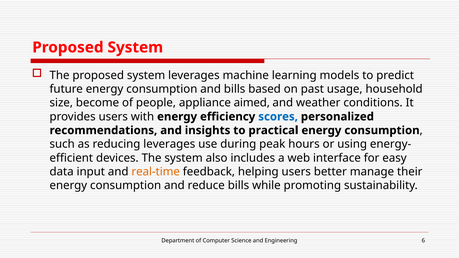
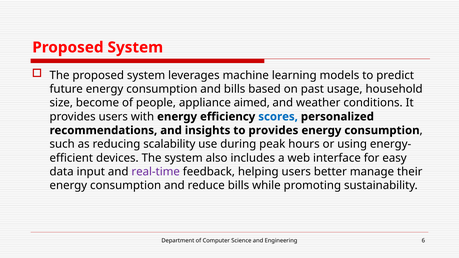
to practical: practical -> provides
reducing leverages: leverages -> scalability
real-time colour: orange -> purple
